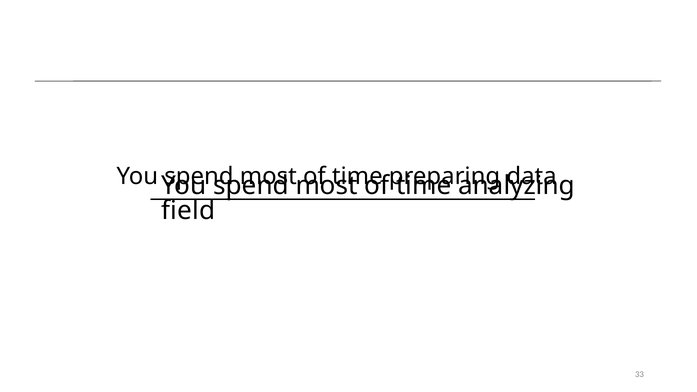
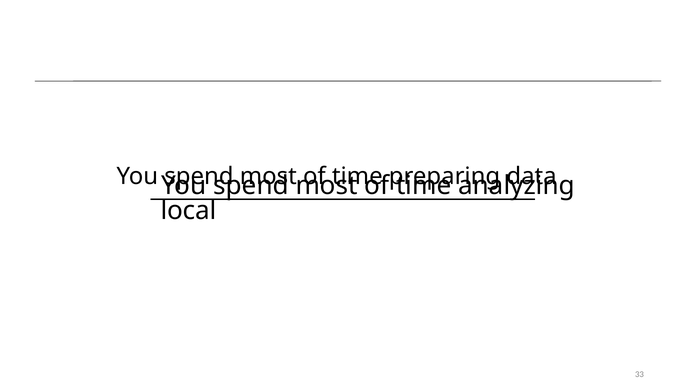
field: field -> local
